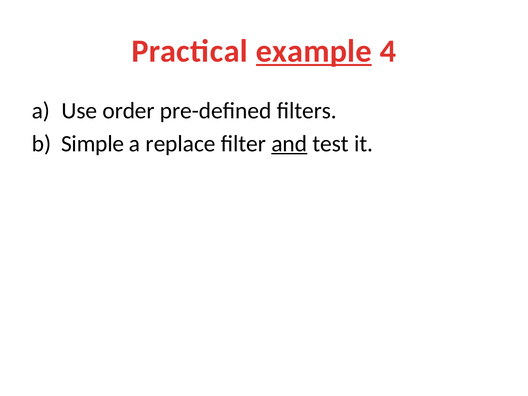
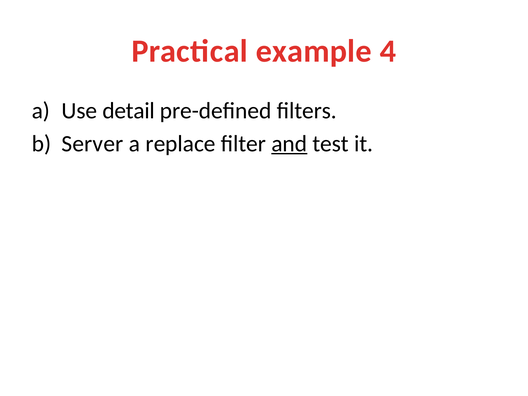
example underline: present -> none
order: order -> detail
Simple: Simple -> Server
